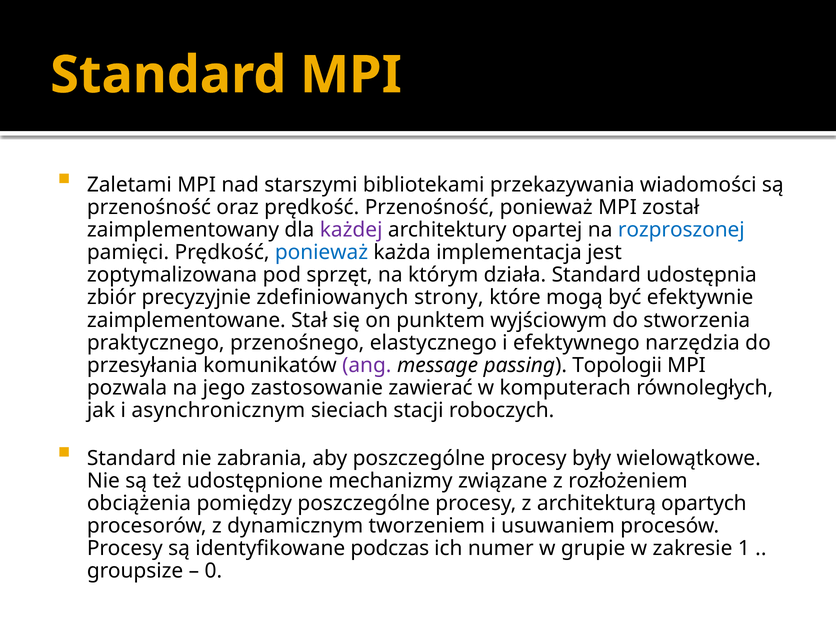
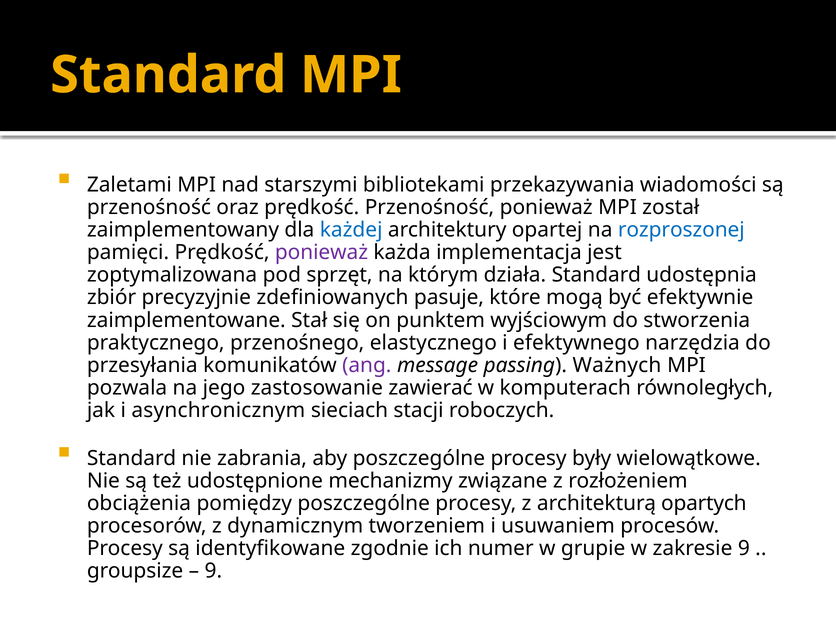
każdej colour: purple -> blue
ponieważ at (322, 252) colour: blue -> purple
strony: strony -> pasuje
Topologii: Topologii -> Ważnych
podczas: podczas -> zgodnie
zakresie 1: 1 -> 9
0 at (213, 571): 0 -> 9
